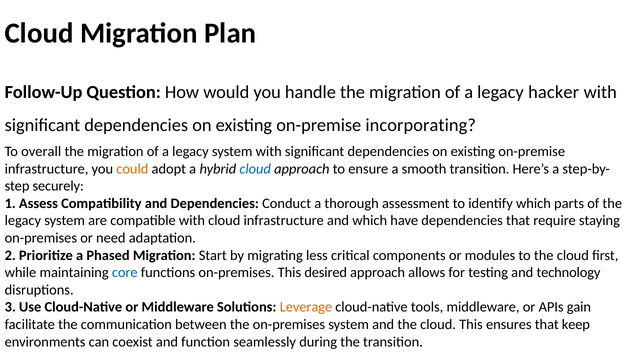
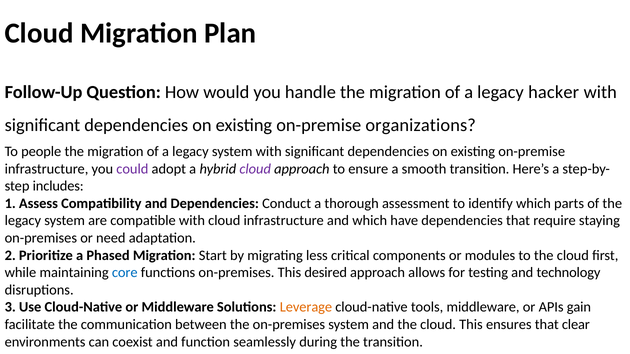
incorporating: incorporating -> organizations
overall: overall -> people
could colour: orange -> purple
cloud at (255, 169) colour: blue -> purple
securely: securely -> includes
keep: keep -> clear
